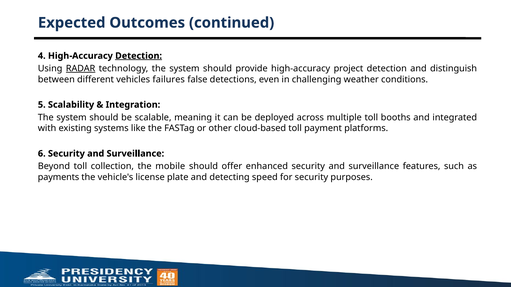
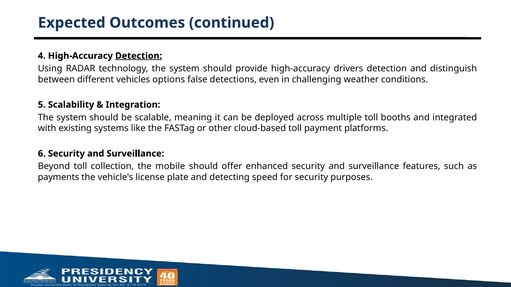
RADAR underline: present -> none
project: project -> drivers
failures: failures -> options
